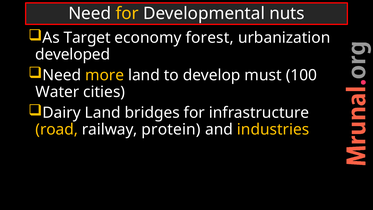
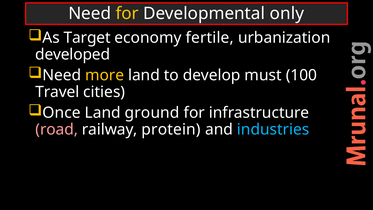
nuts: nuts -> only
forest: forest -> fertile
Water: Water -> Travel
Dairy: Dairy -> Once
bridges: bridges -> ground
road colour: yellow -> pink
industries colour: yellow -> light blue
